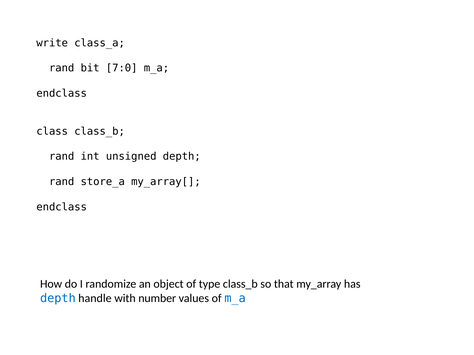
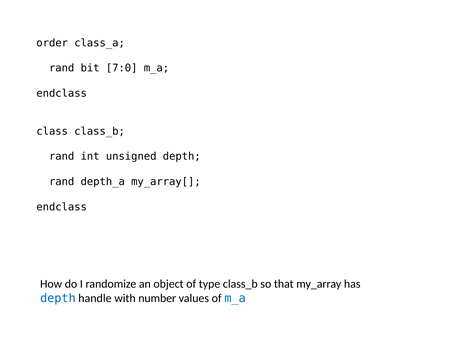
write: write -> order
store_a: store_a -> depth_a
